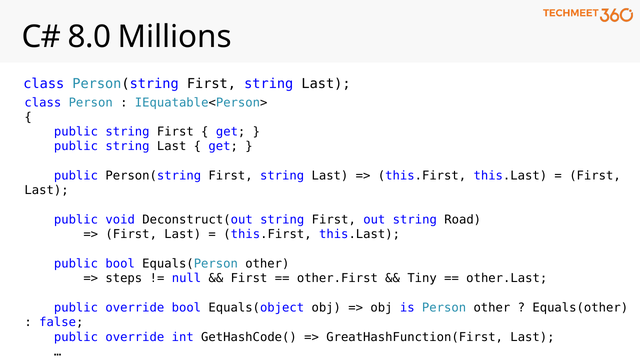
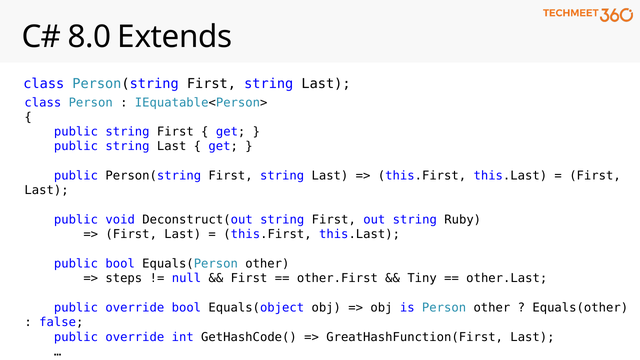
Millions: Millions -> Extends
Road: Road -> Ruby
